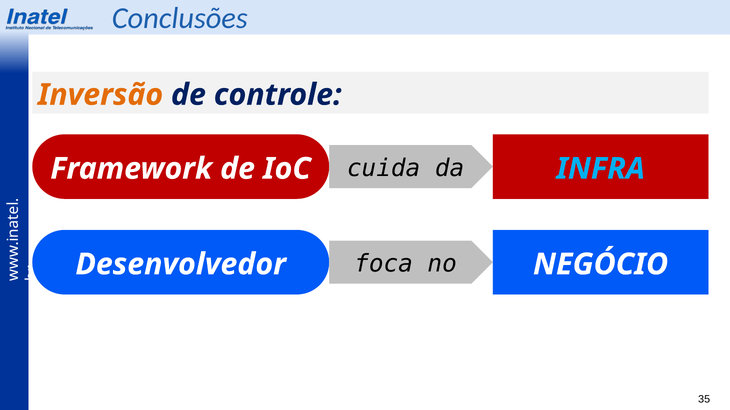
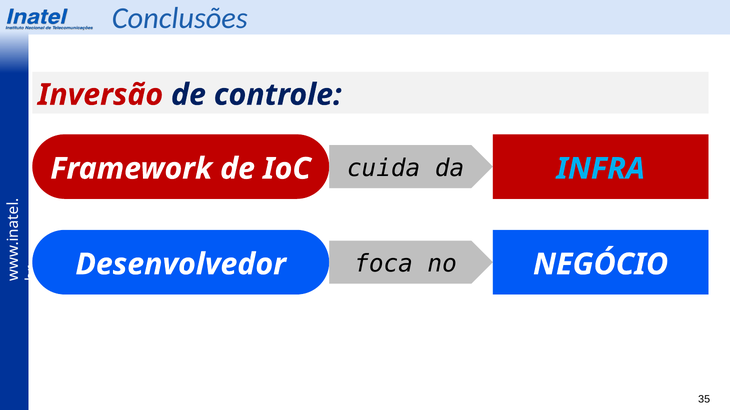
Inversão colour: orange -> red
